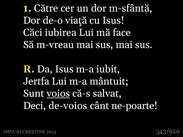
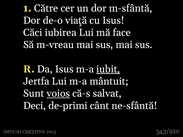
iubit underline: none -> present
de-voios: de-voios -> de-primi
ne-poarte: ne-poarte -> ne-sfântă
